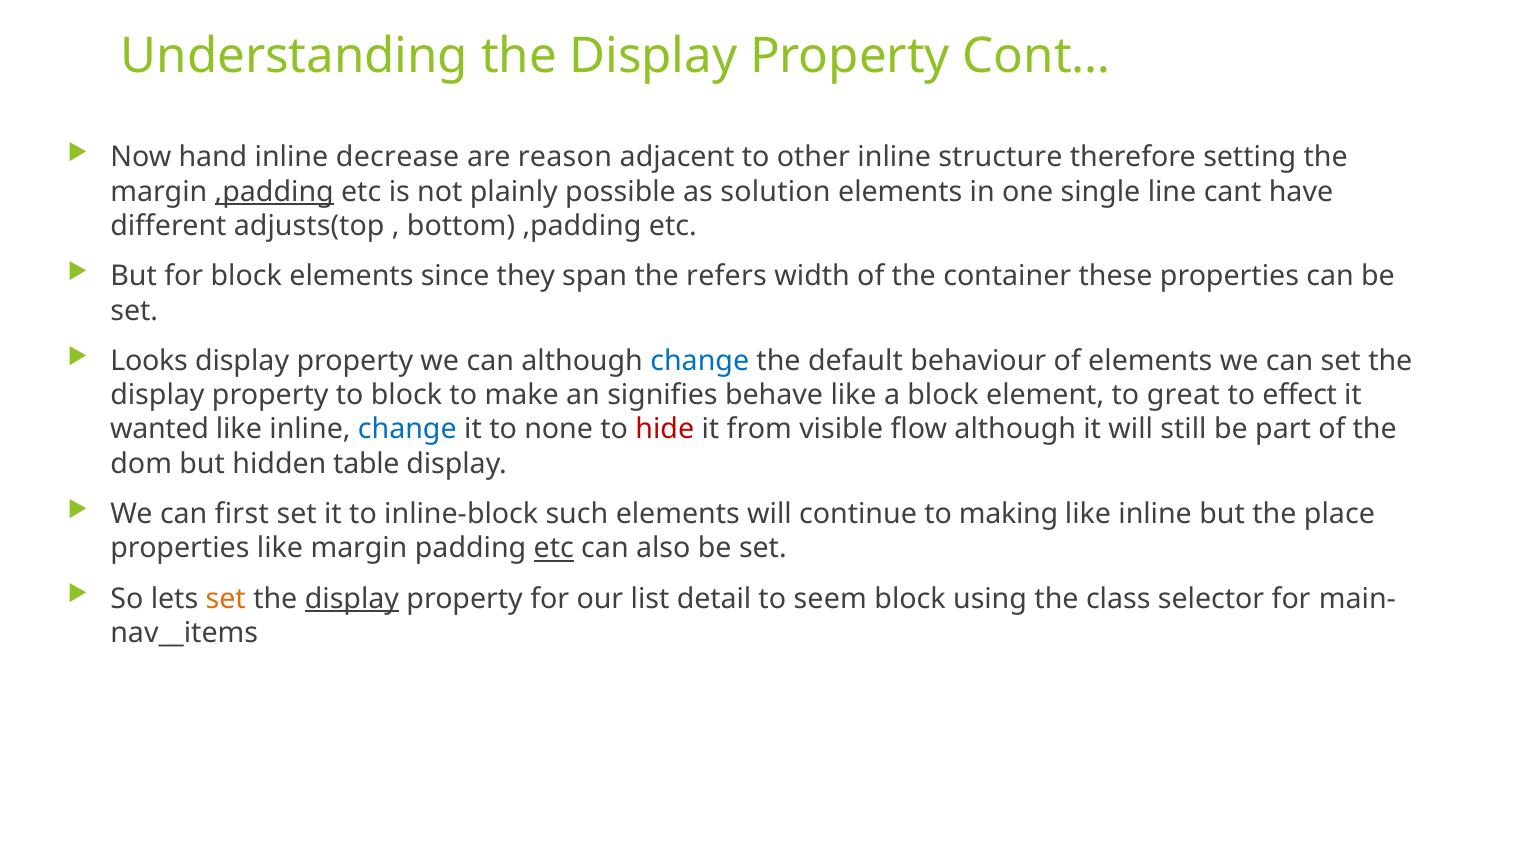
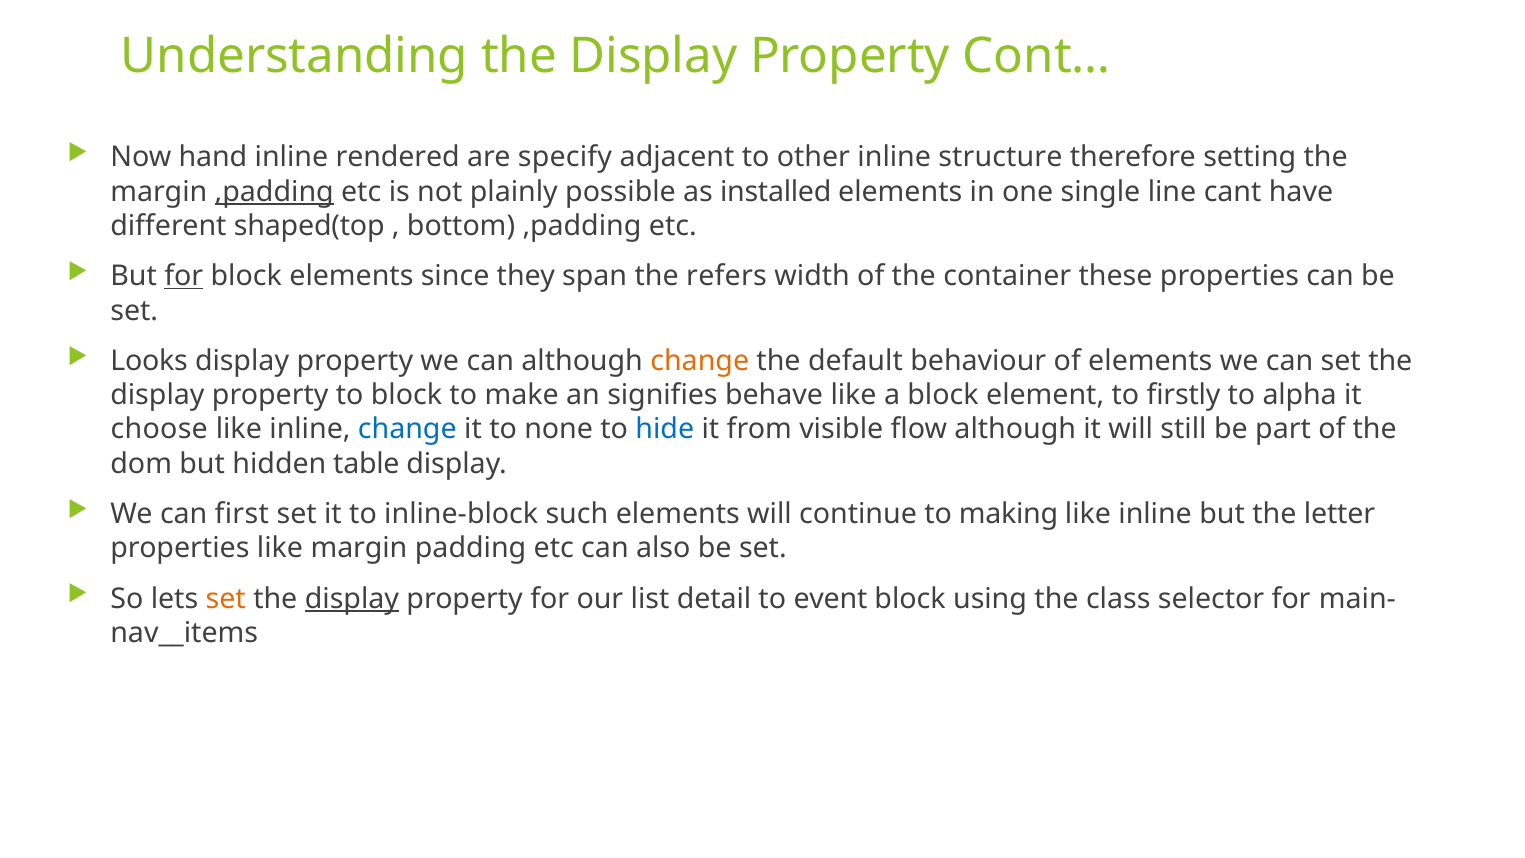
decrease: decrease -> rendered
reason: reason -> specify
solution: solution -> installed
adjusts(top: adjusts(top -> shaped(top
for at (184, 276) underline: none -> present
change at (700, 361) colour: blue -> orange
great: great -> firstly
effect: effect -> alpha
wanted: wanted -> choose
hide colour: red -> blue
place: place -> letter
etc at (554, 548) underline: present -> none
seem: seem -> event
